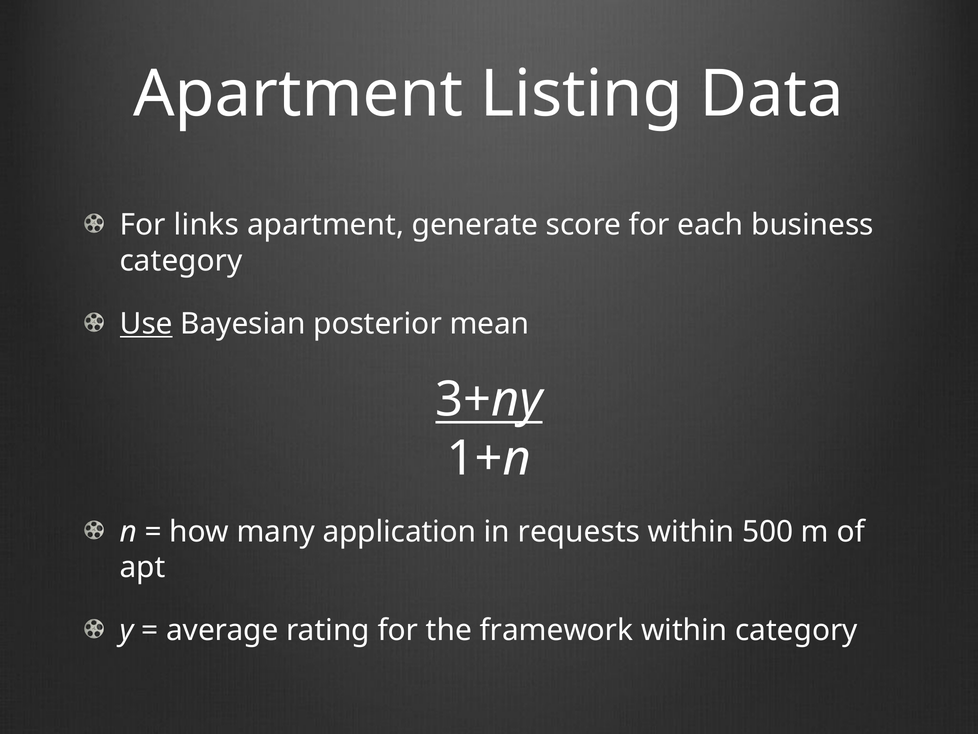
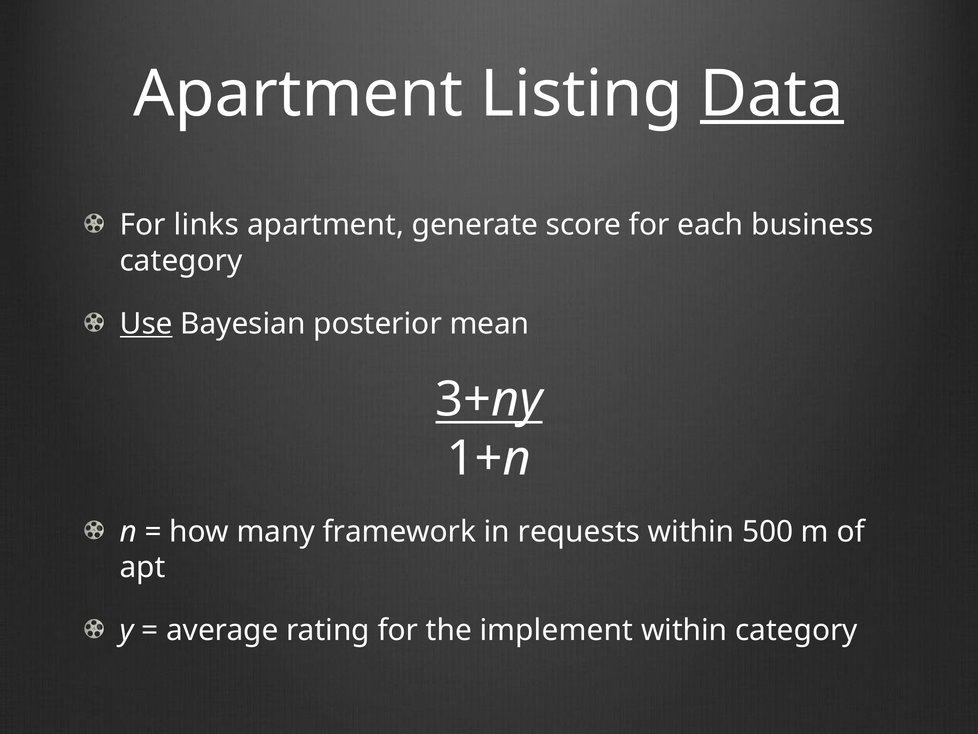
Data underline: none -> present
application: application -> framework
framework: framework -> implement
